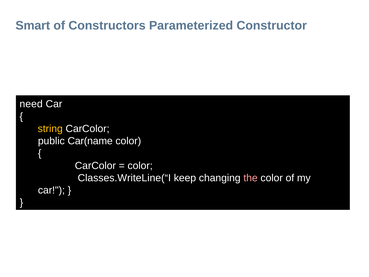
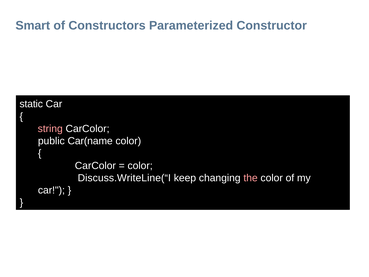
need: need -> static
string colour: yellow -> pink
Classes.WriteLine(“I: Classes.WriteLine(“I -> Discuss.WriteLine(“I
